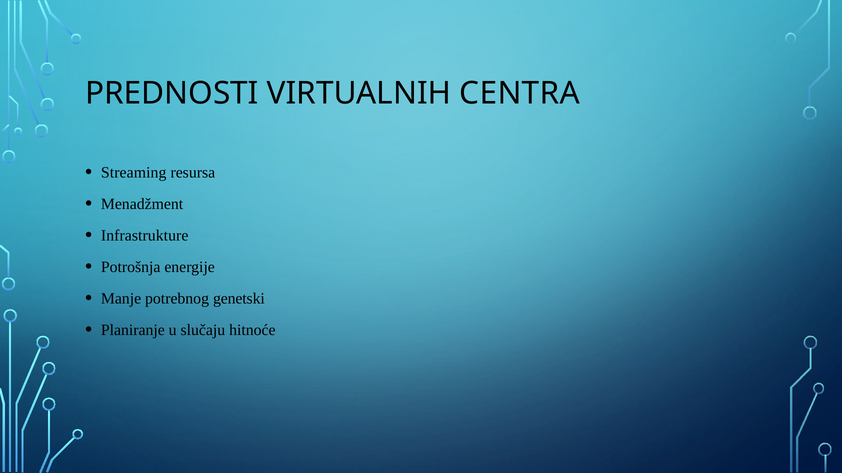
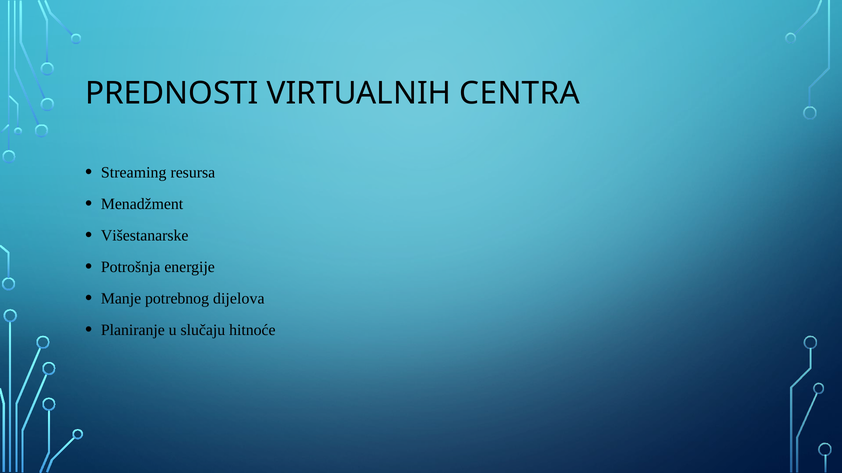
Infrastrukture: Infrastrukture -> Višestanarske
genetski: genetski -> dijelova
